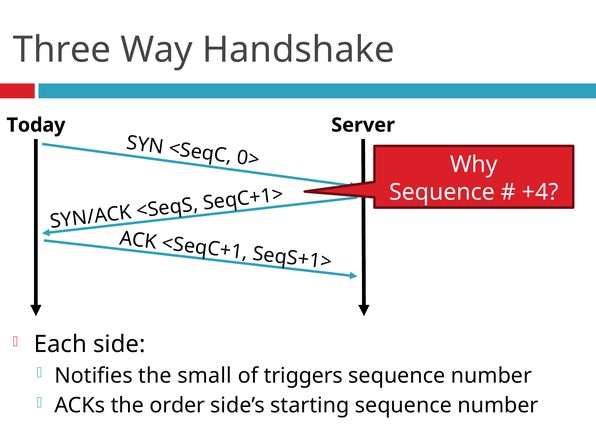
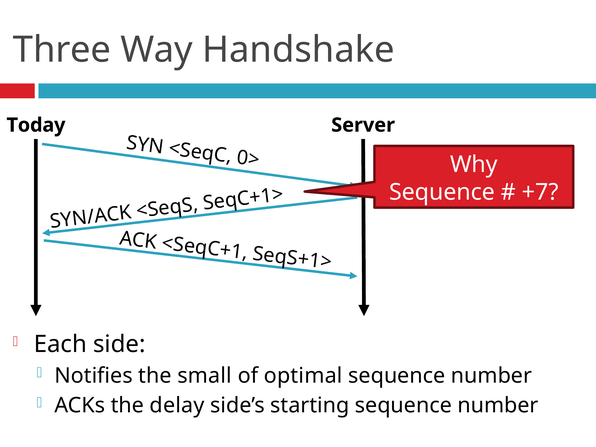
+4: +4 -> +7
triggers: triggers -> optimal
order: order -> delay
